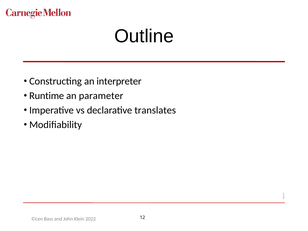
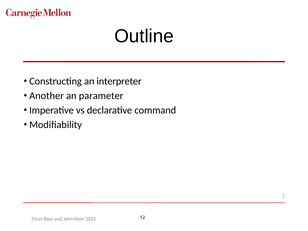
Runtime: Runtime -> Another
translates: translates -> command
